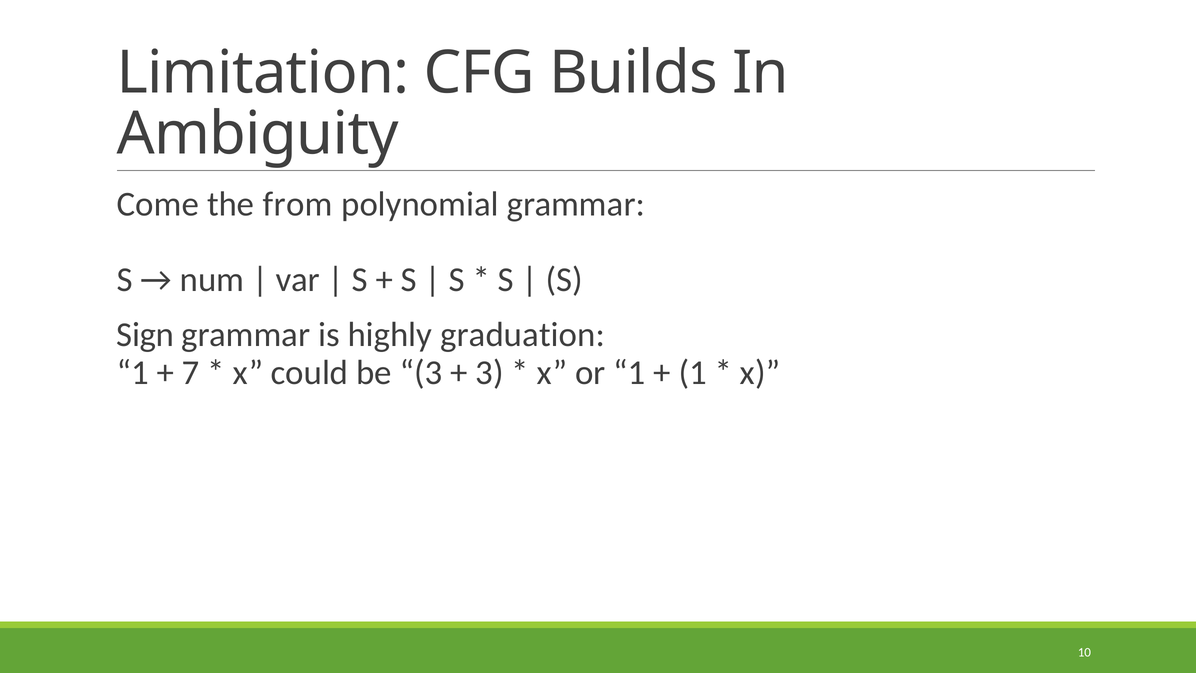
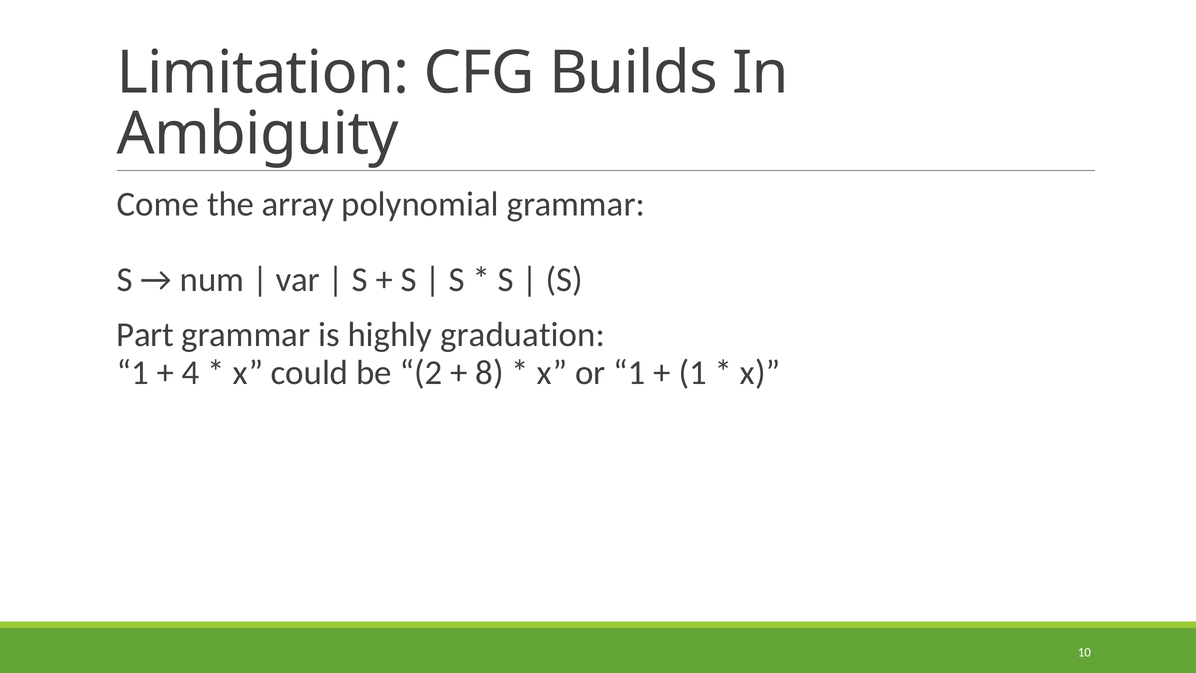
from: from -> array
Sign: Sign -> Part
7: 7 -> 4
be 3: 3 -> 2
3 at (490, 372): 3 -> 8
